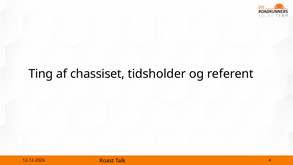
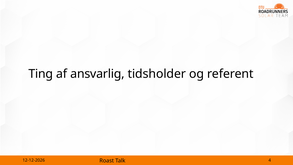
chassiset: chassiset -> ansvarlig
